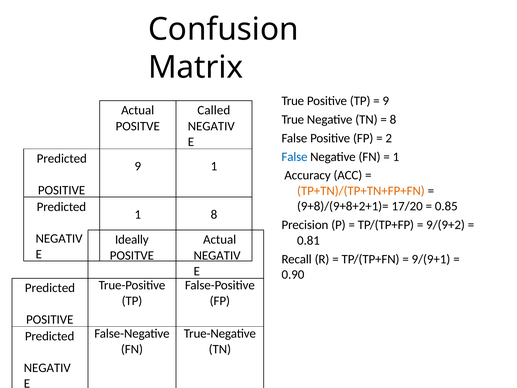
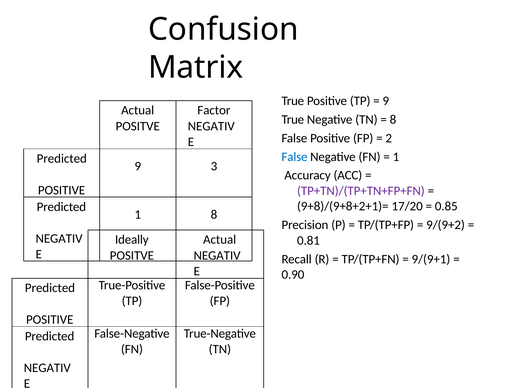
Called: Called -> Factor
9 1: 1 -> 3
TP+TN)/(TP+TN+FP+FN colour: orange -> purple
